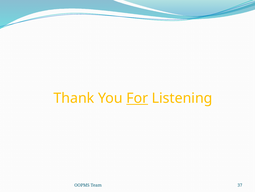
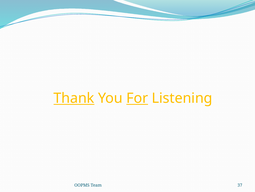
Thank underline: none -> present
